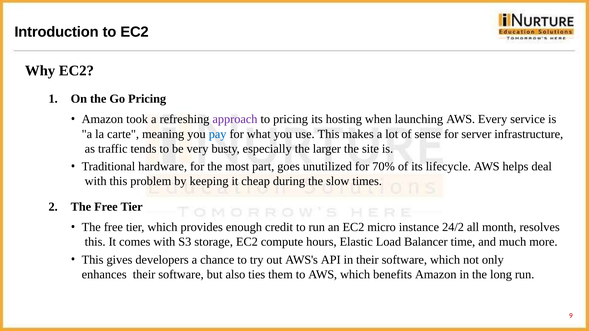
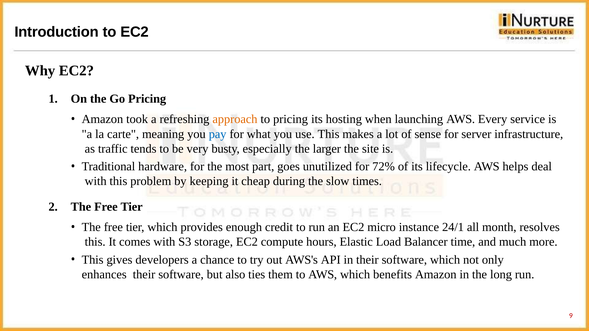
approach colour: purple -> orange
70%: 70% -> 72%
24/2: 24/2 -> 24/1
